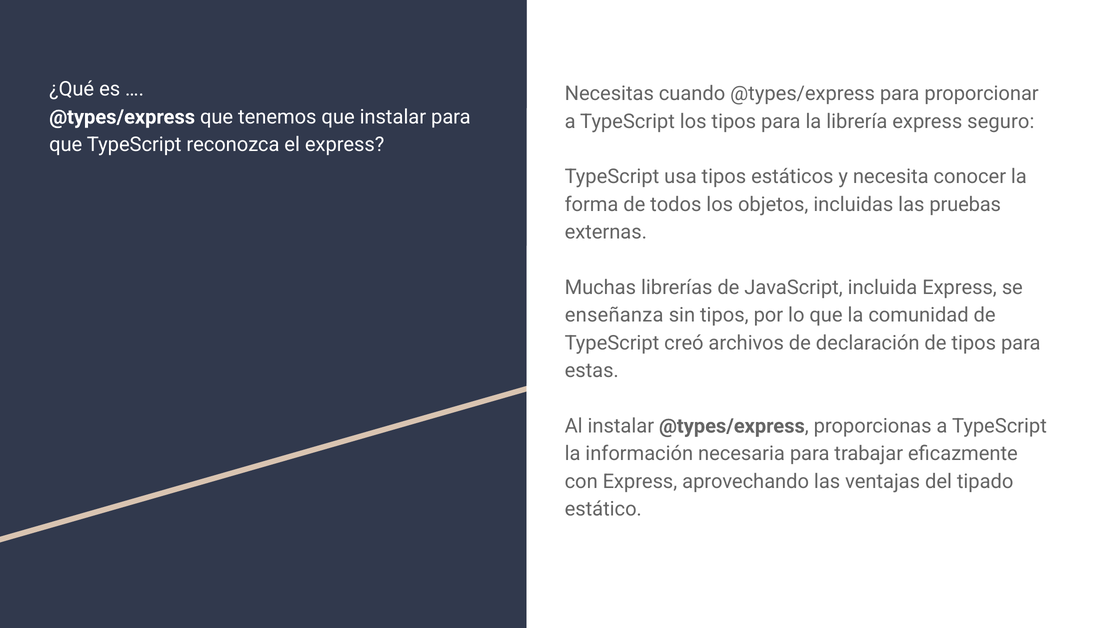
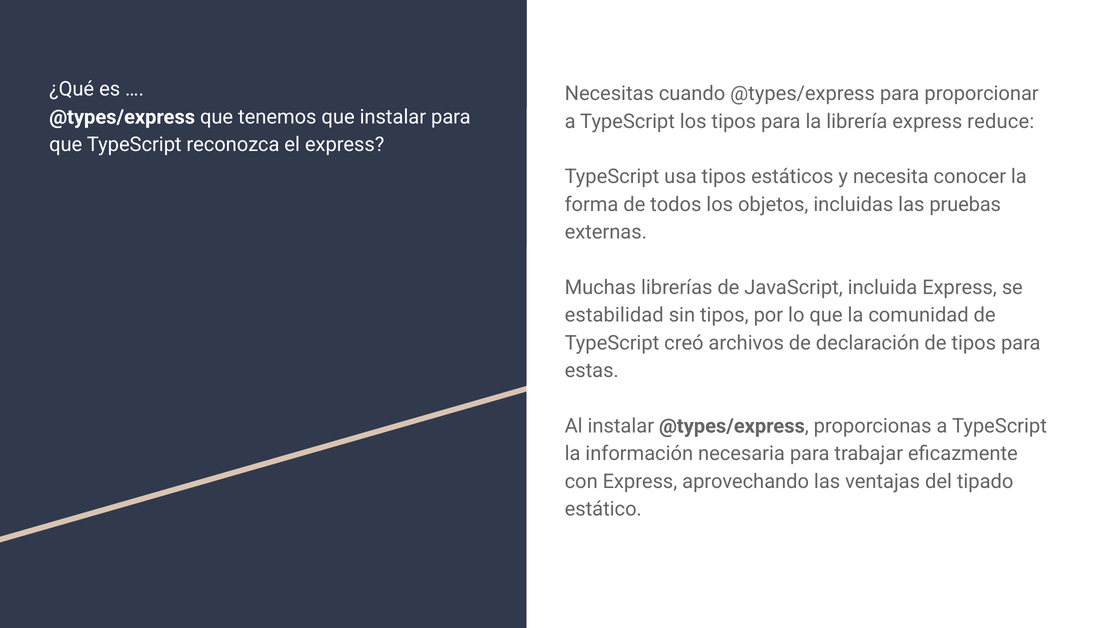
seguro: seguro -> reduce
enseñanza: enseñanza -> estabilidad
